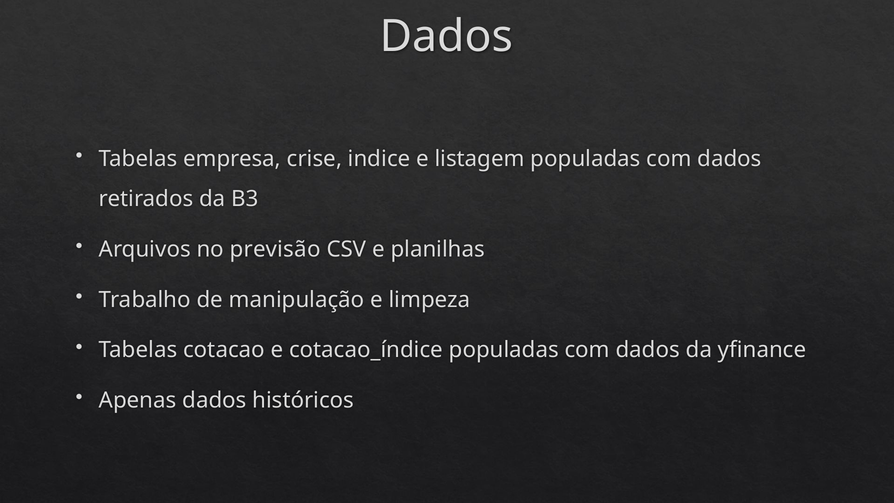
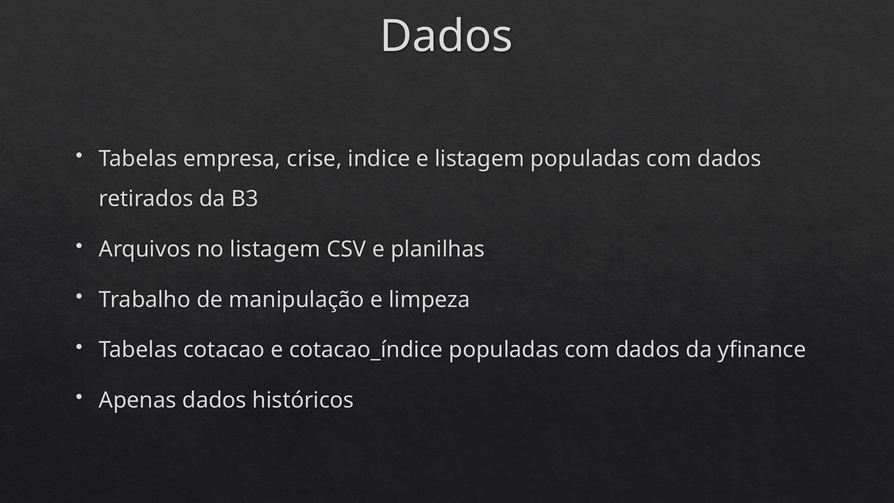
no previsão: previsão -> listagem
